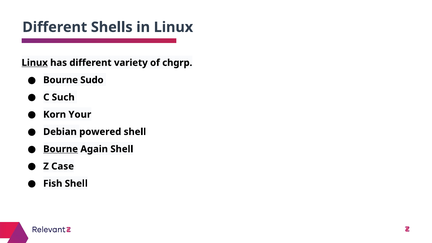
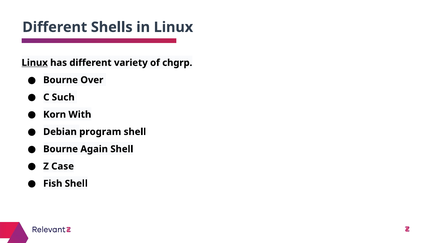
Sudo: Sudo -> Over
Your: Your -> With
powered: powered -> program
Bourne at (61, 149) underline: present -> none
